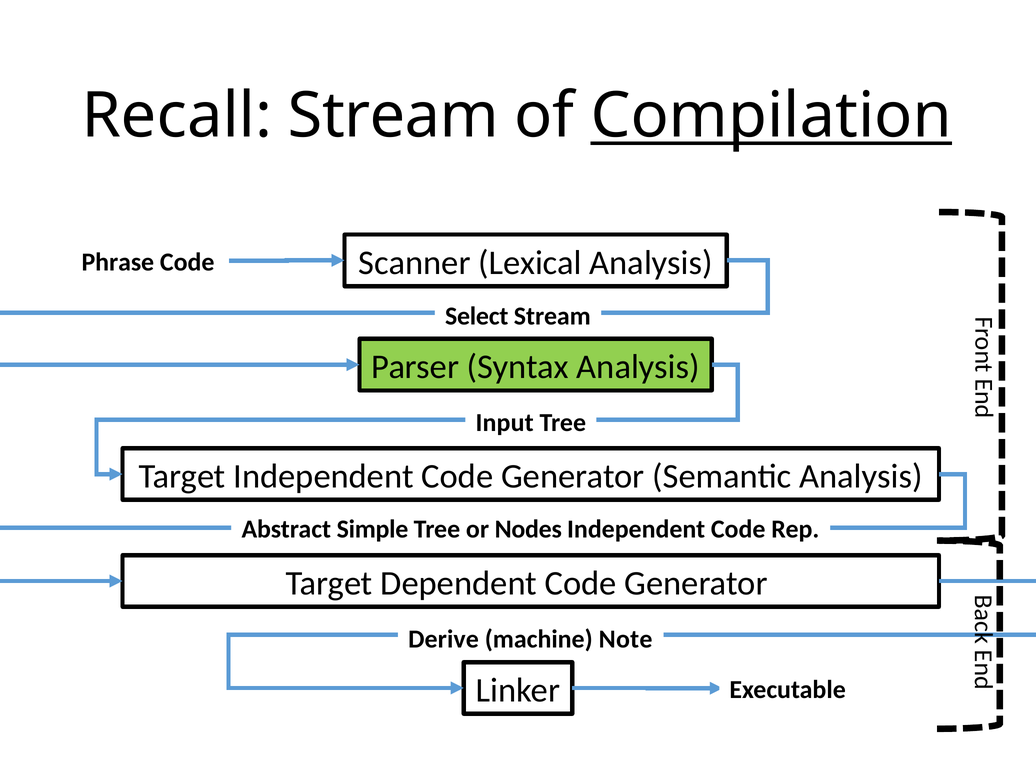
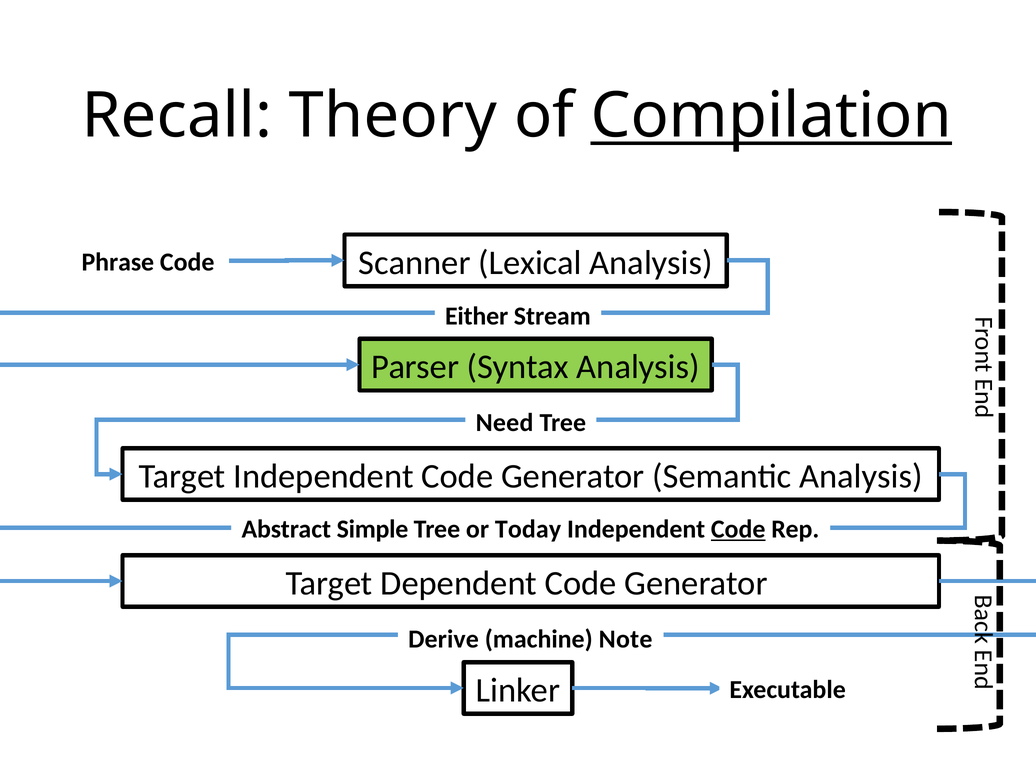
Recall Stream: Stream -> Theory
Select: Select -> Either
Input: Input -> Need
Nodes: Nodes -> Today
Code at (738, 529) underline: none -> present
